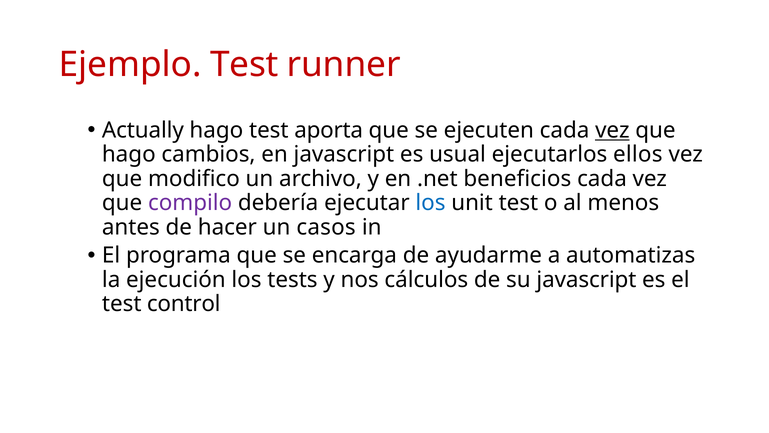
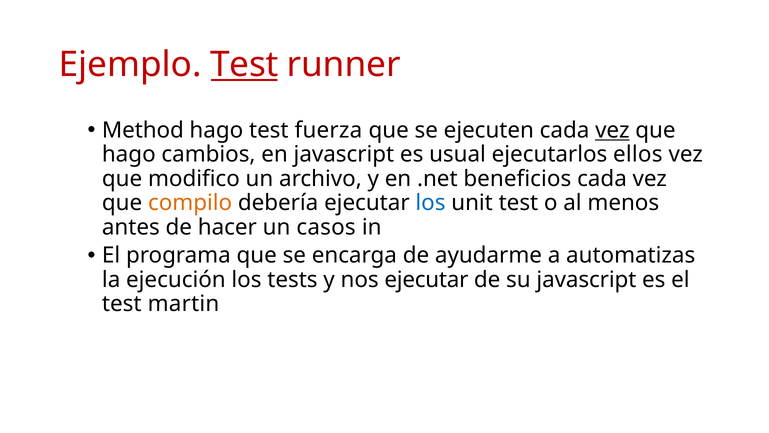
Test at (244, 65) underline: none -> present
Actually: Actually -> Method
aporta: aporta -> fuerza
compilo colour: purple -> orange
nos cálculos: cálculos -> ejecutar
control: control -> martin
